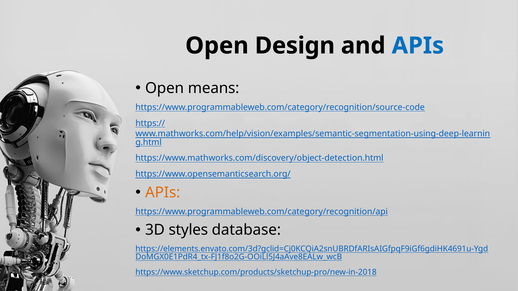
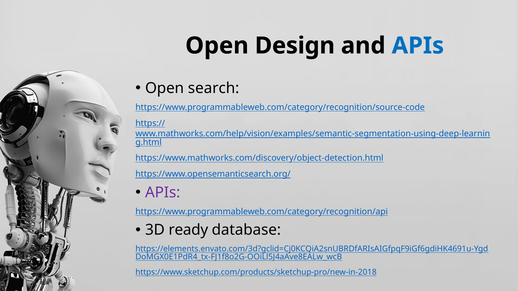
means: means -> search
APIs at (163, 193) colour: orange -> purple
styles: styles -> ready
